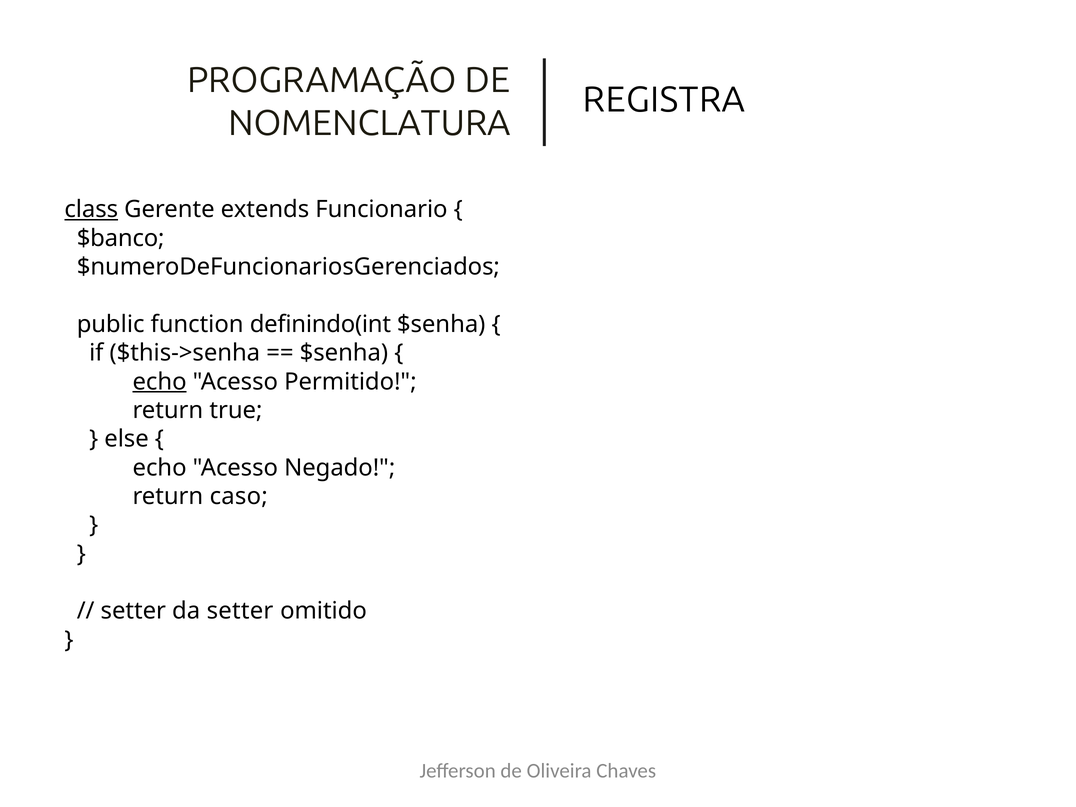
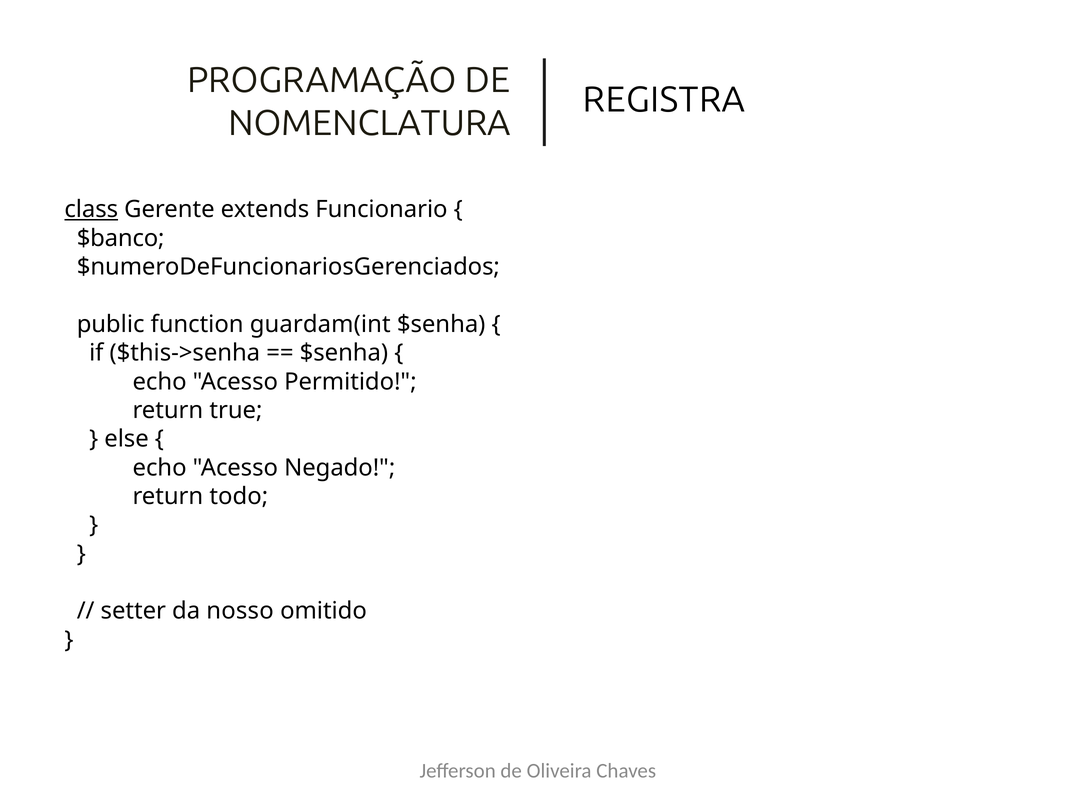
definindo(int: definindo(int -> guardam(int
echo at (160, 382) underline: present -> none
caso: caso -> todo
da setter: setter -> nosso
